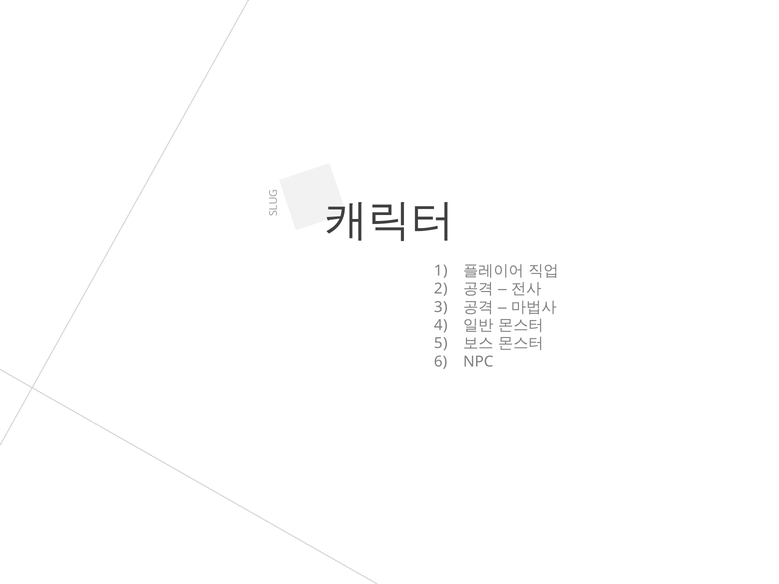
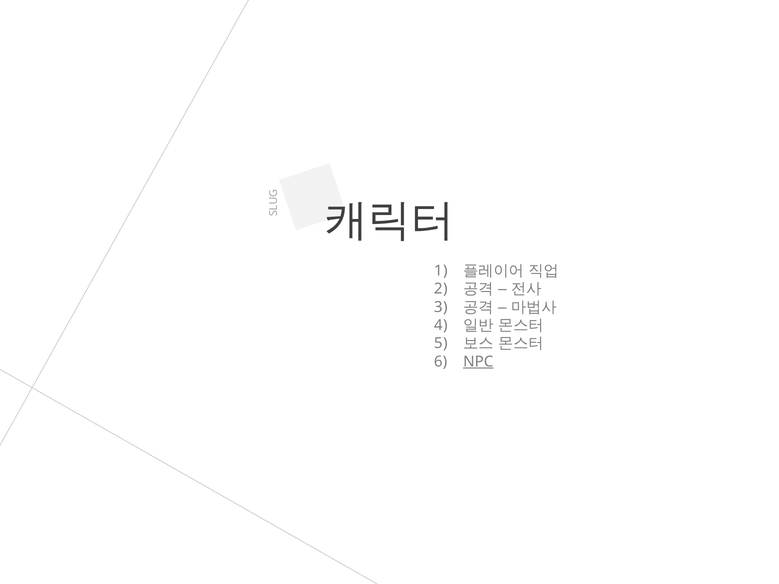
NPC underline: none -> present
